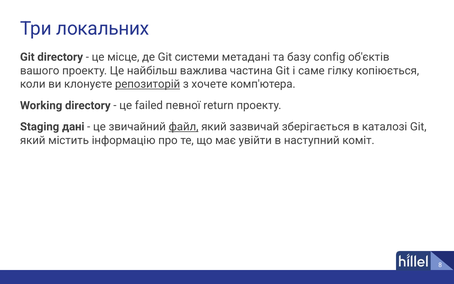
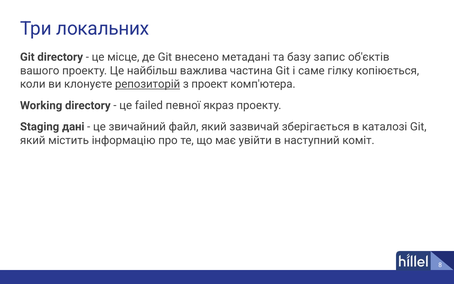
системи: системи -> внесено
config: config -> запис
хочете: хочете -> проект
return: return -> якраз
файл underline: present -> none
